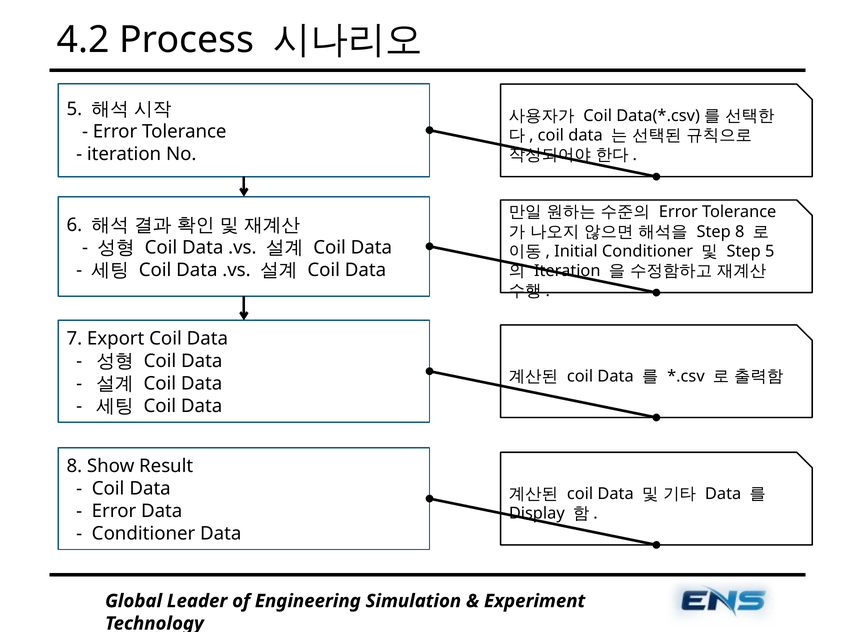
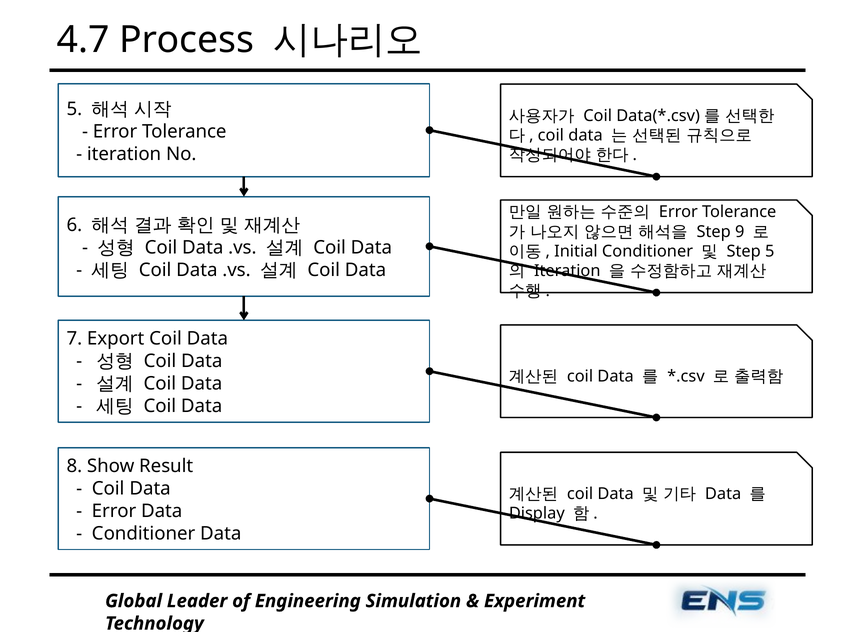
4.2: 4.2 -> 4.7
Step 8: 8 -> 9
